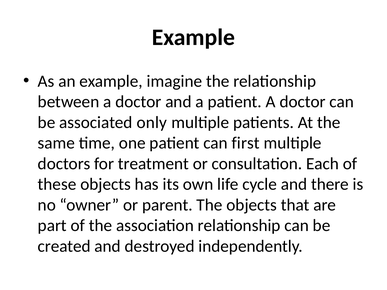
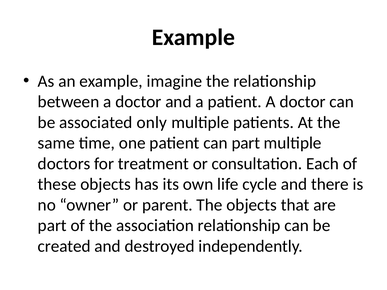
can first: first -> part
